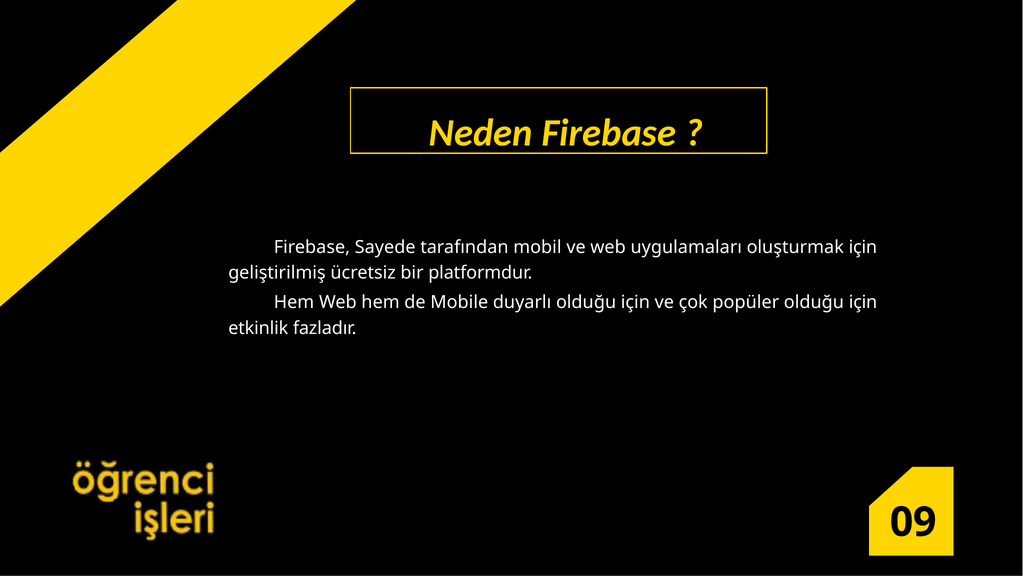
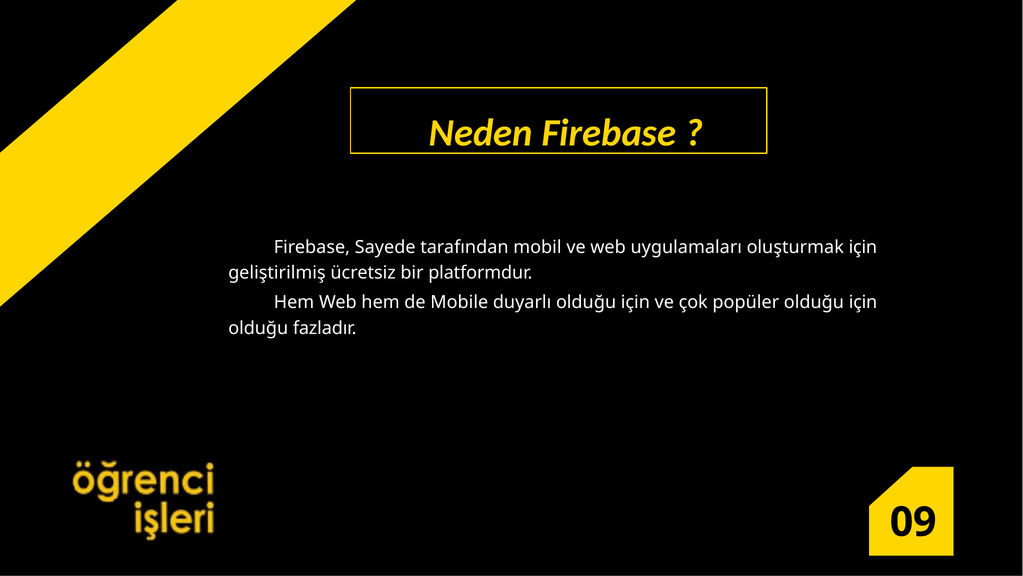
etkinlik at (258, 328): etkinlik -> olduğu
